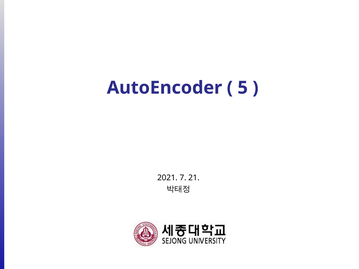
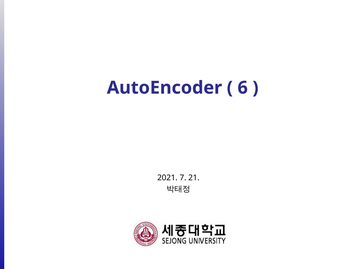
5: 5 -> 6
